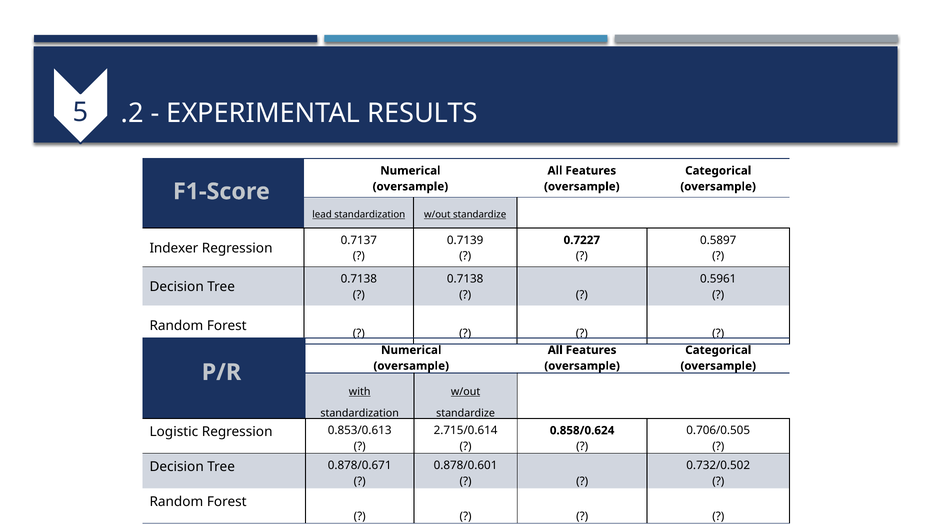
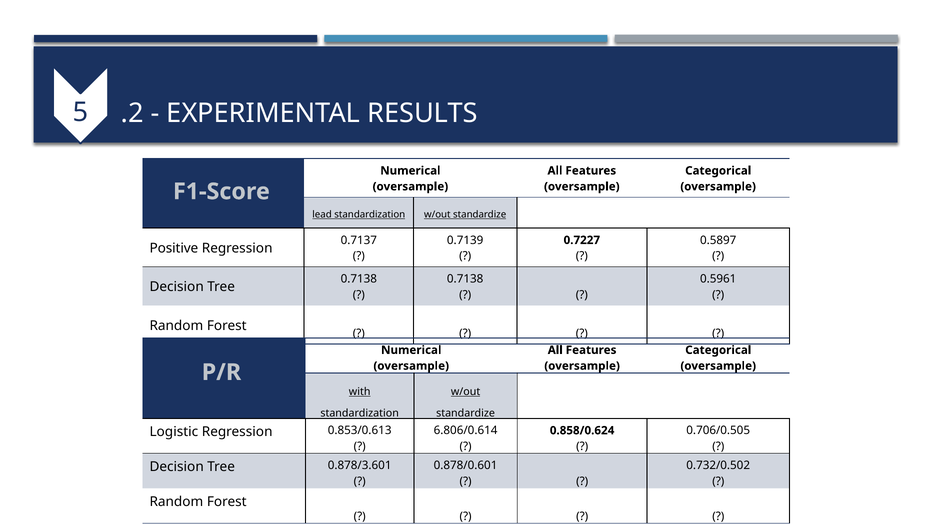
Indexer: Indexer -> Positive
2.715/0.614: 2.715/0.614 -> 6.806/0.614
0.878/0.671: 0.878/0.671 -> 0.878/3.601
